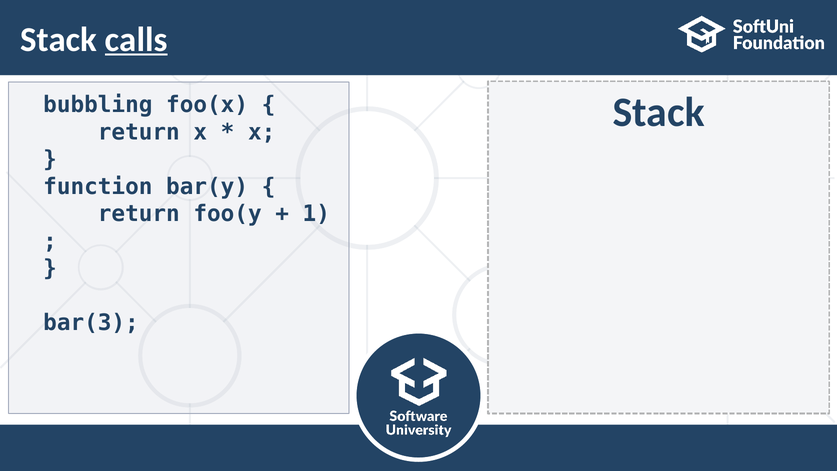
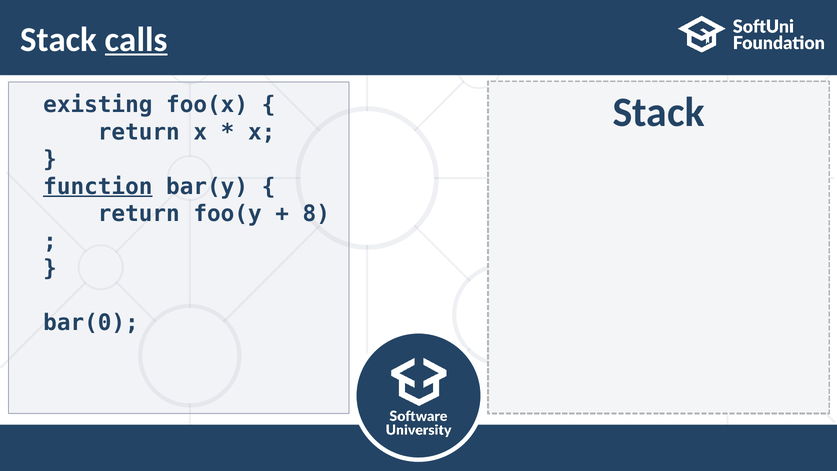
bubbling: bubbling -> existing
function underline: none -> present
1: 1 -> 8
bar(3: bar(3 -> bar(0
